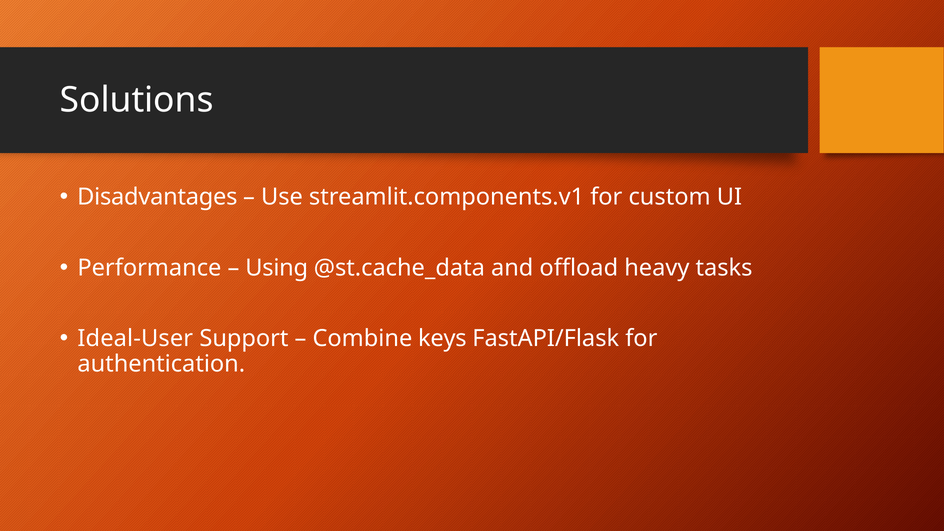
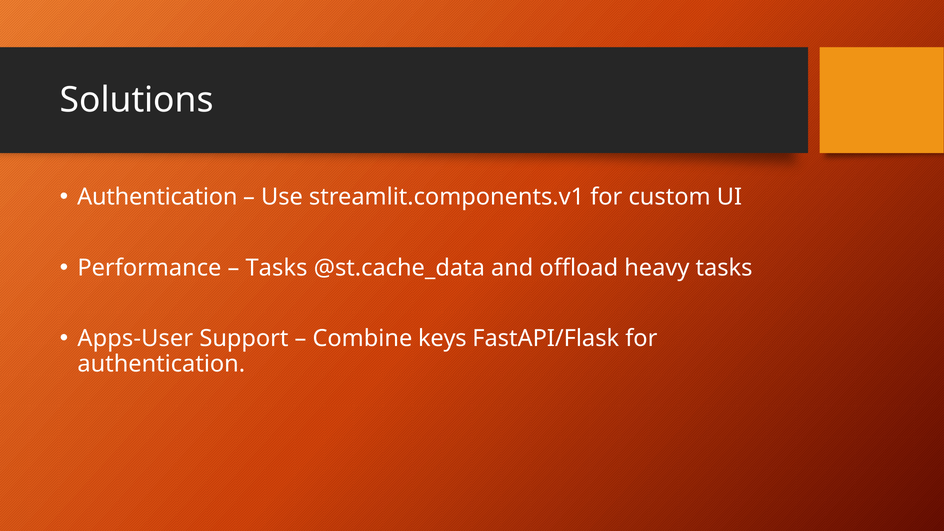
Disadvantages at (157, 197): Disadvantages -> Authentication
Using at (277, 268): Using -> Tasks
Ideal-User: Ideal-User -> Apps-User
